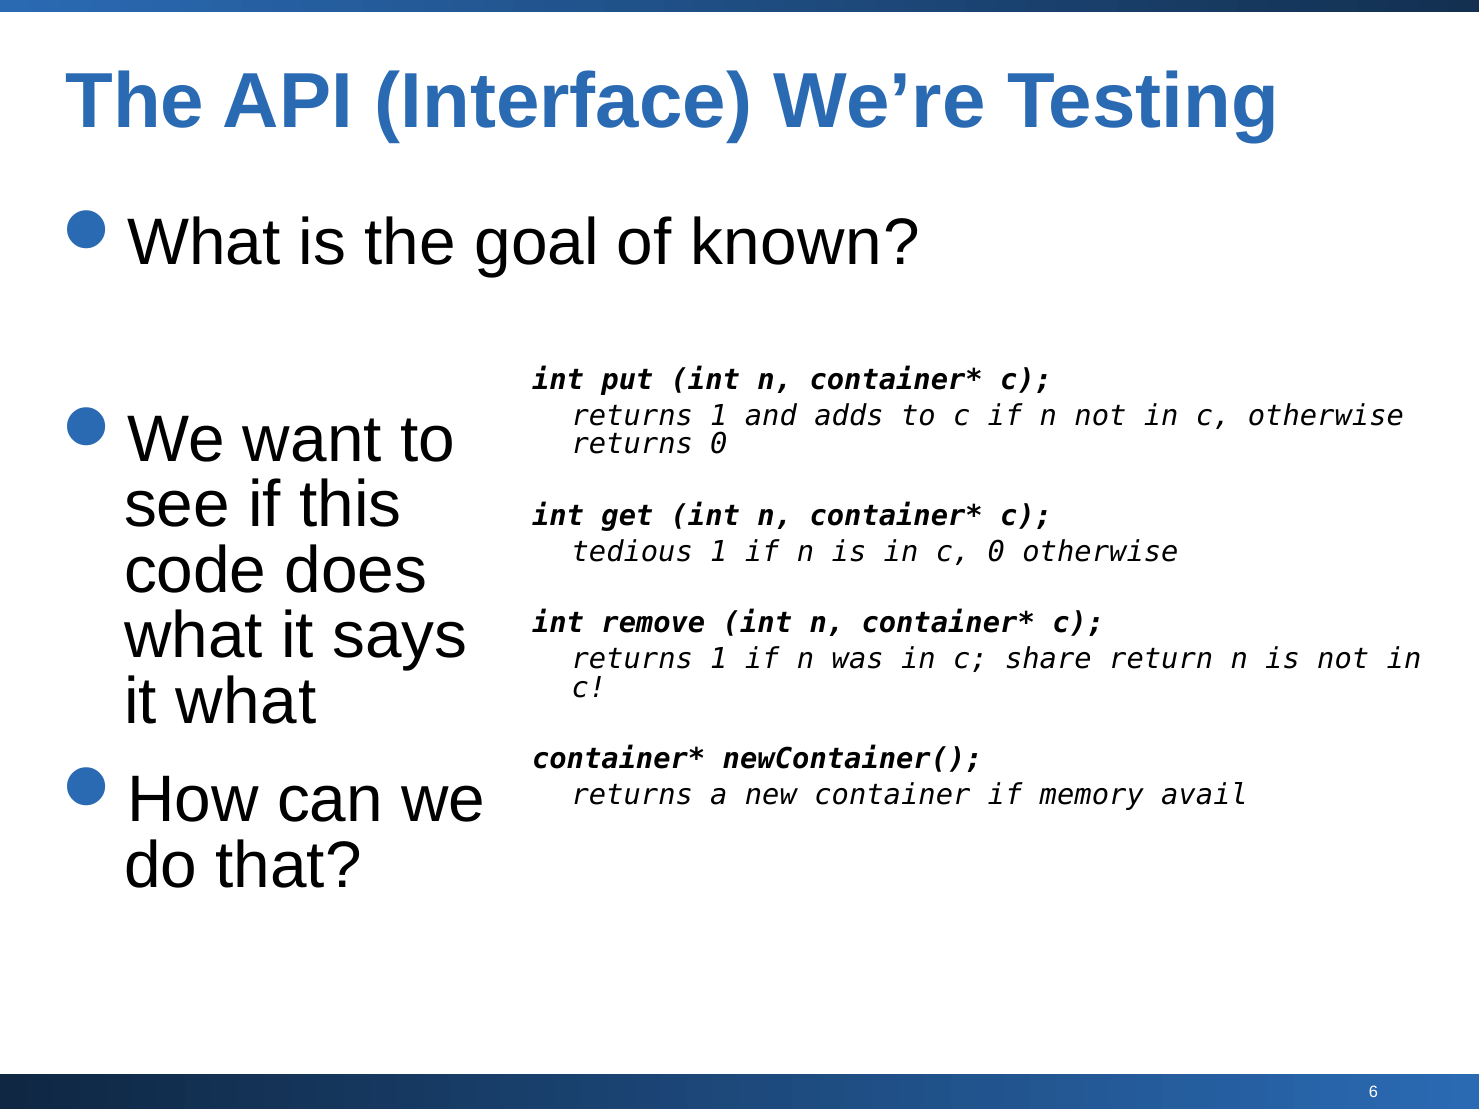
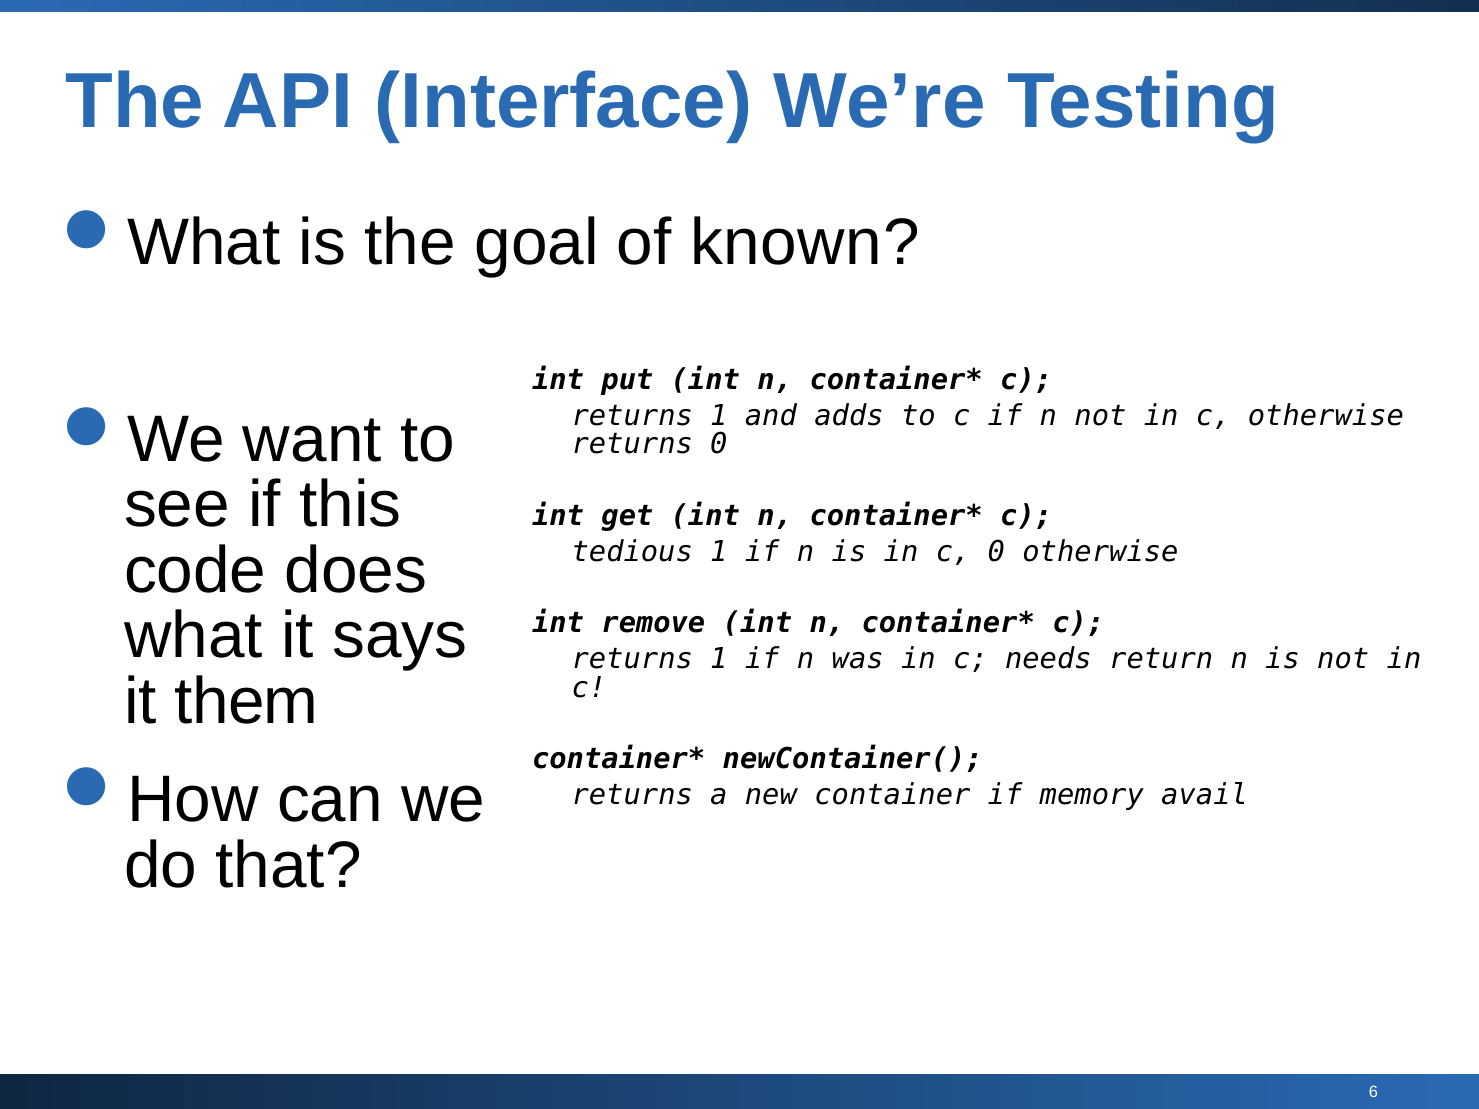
share: share -> needs
it what: what -> them
